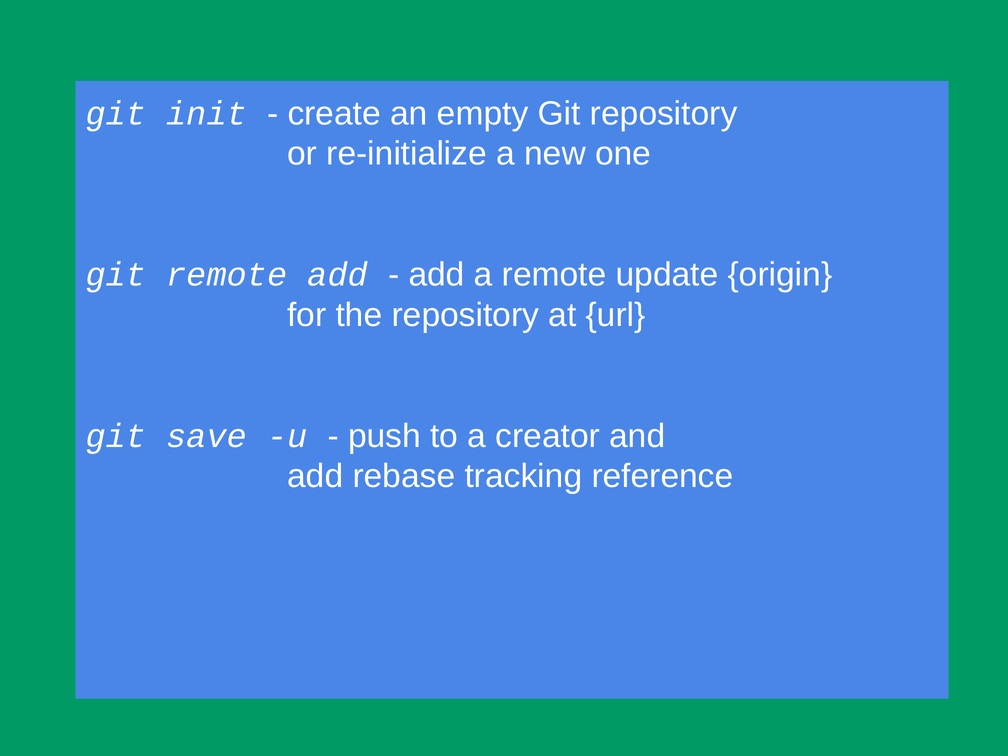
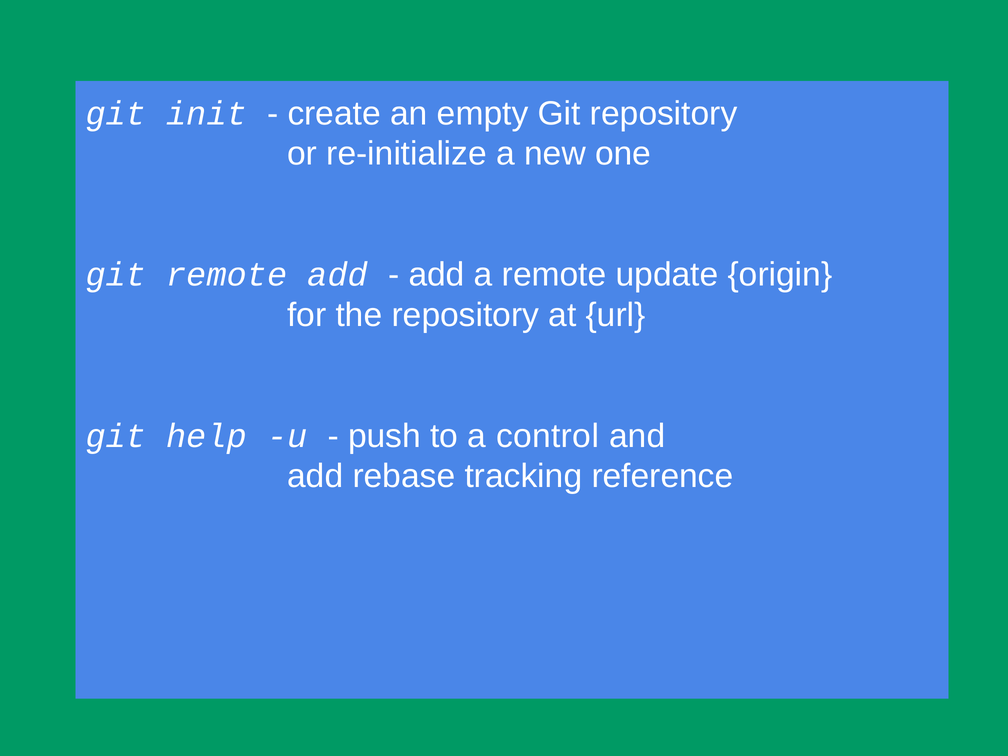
save: save -> help
creator: creator -> control
